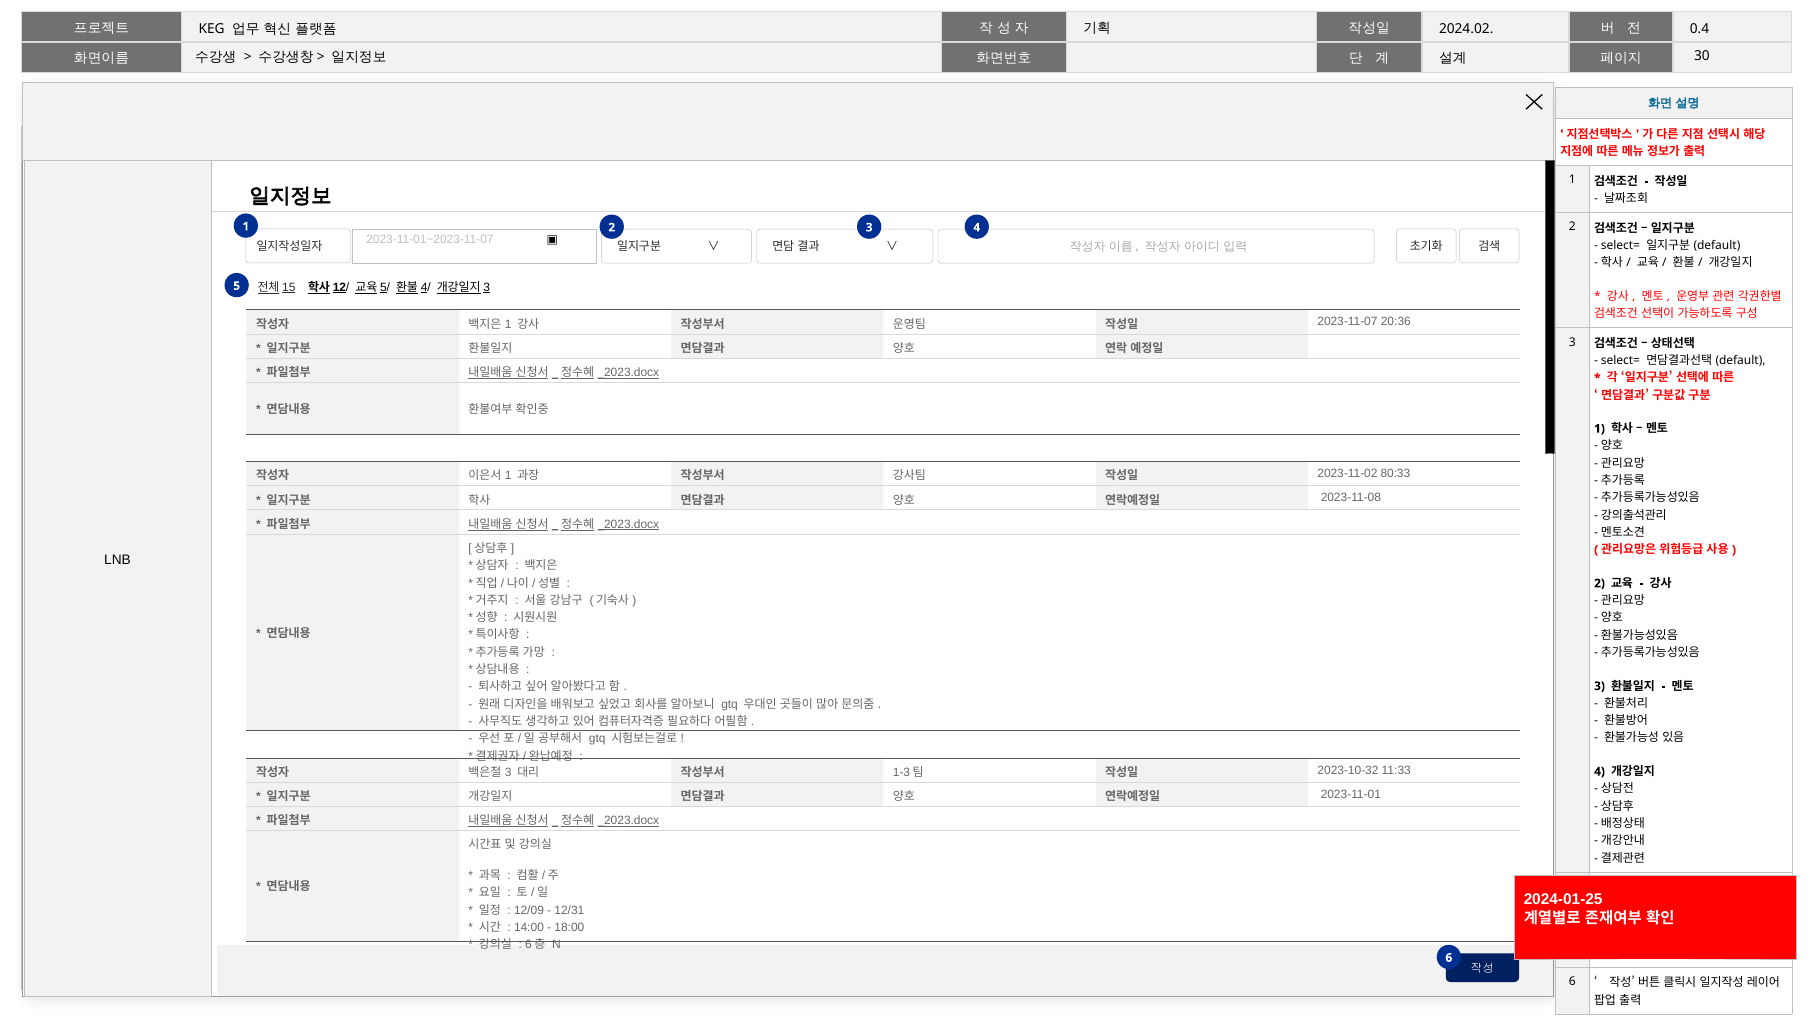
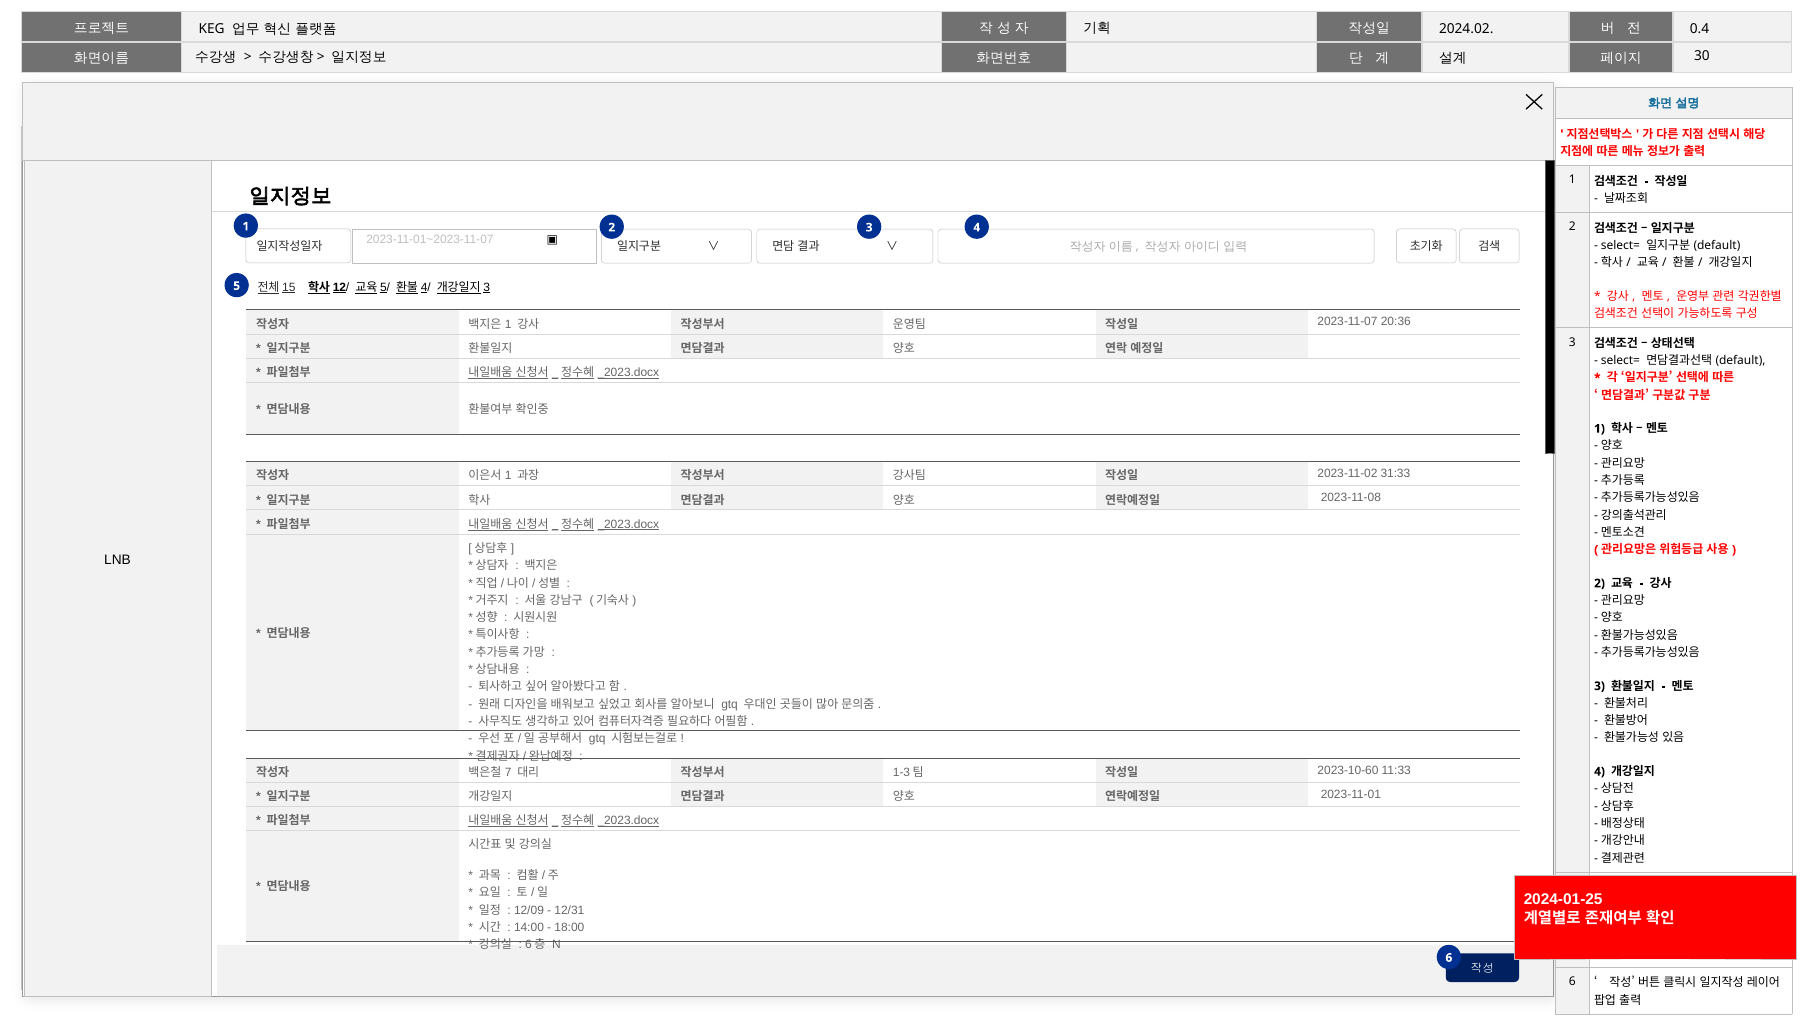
80:33: 80:33 -> 31:33
3 at (508, 772): 3 -> 7
2023-10-32: 2023-10-32 -> 2023-10-60
